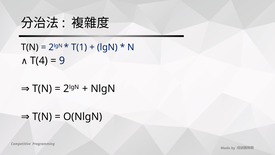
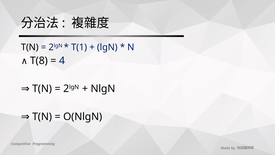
T(4: T(4 -> T(8
9: 9 -> 4
